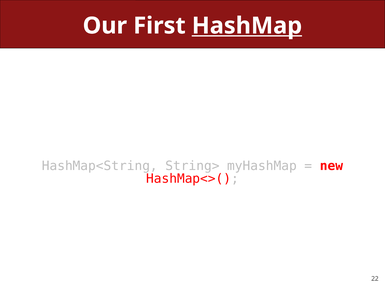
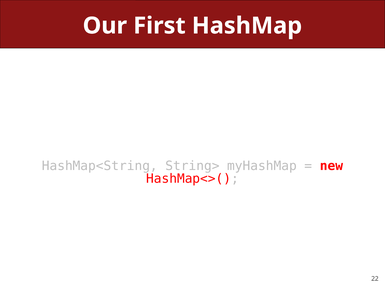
HashMap underline: present -> none
